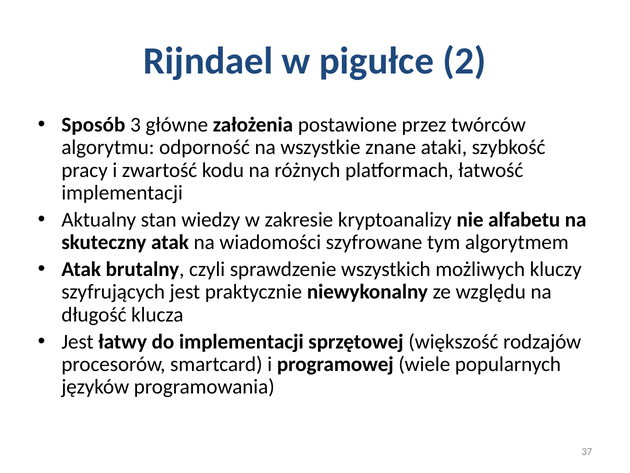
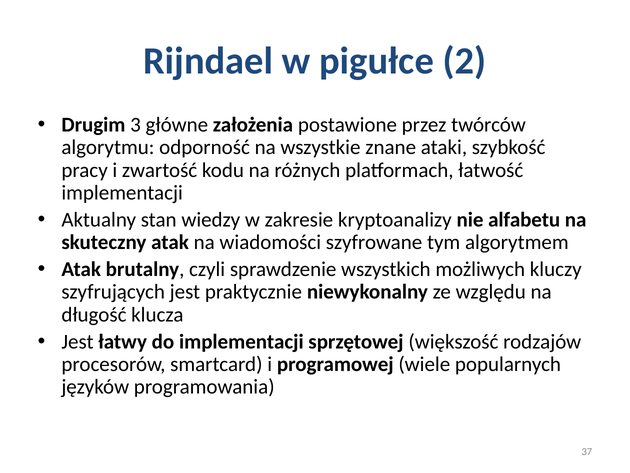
Sposób: Sposób -> Drugim
